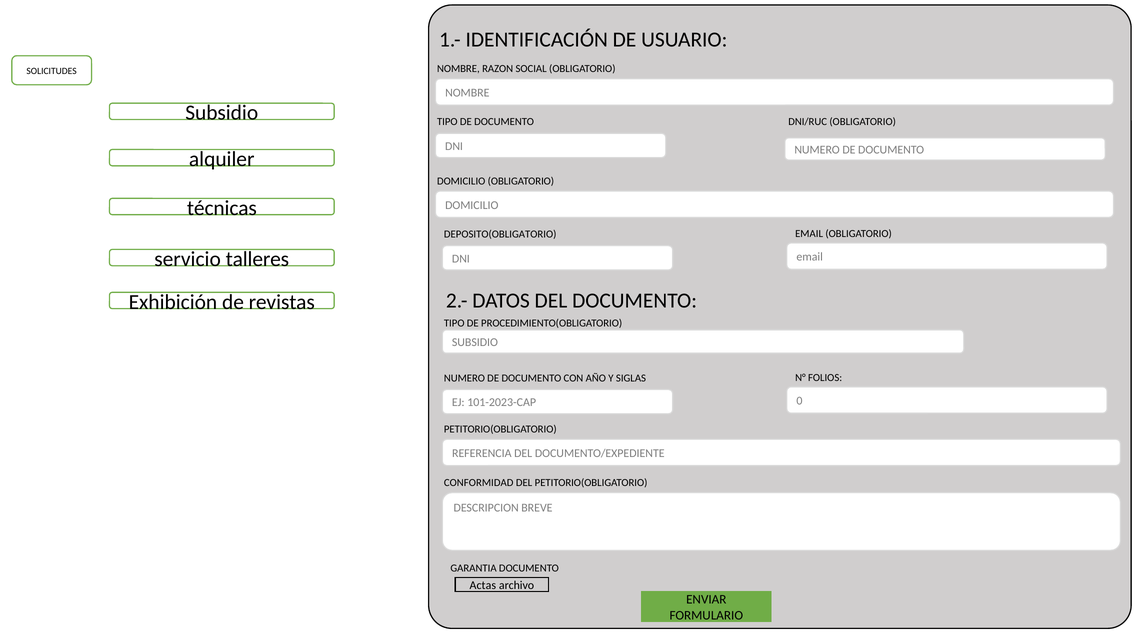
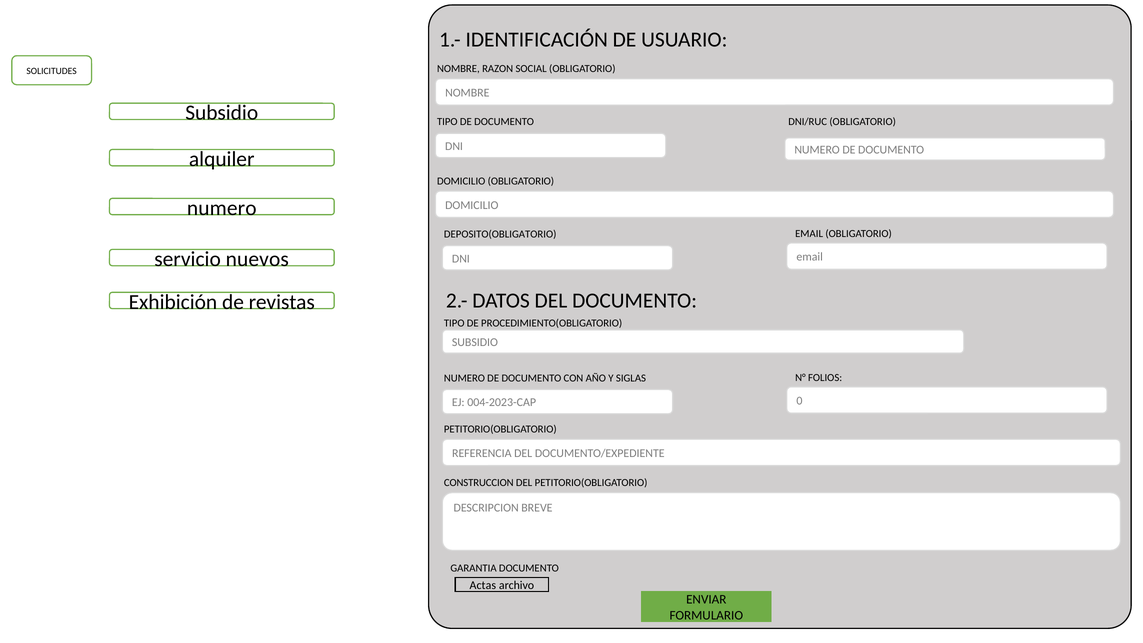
técnicas at (222, 208): técnicas -> numero
talleres: talleres -> nuevos
101-2023-CAP: 101-2023-CAP -> 004-2023-CAP
CONFORMIDAD: CONFORMIDAD -> CONSTRUCCION
